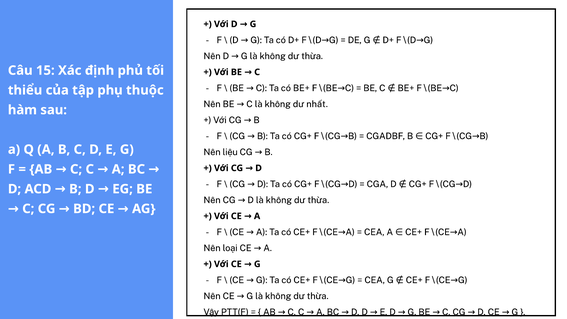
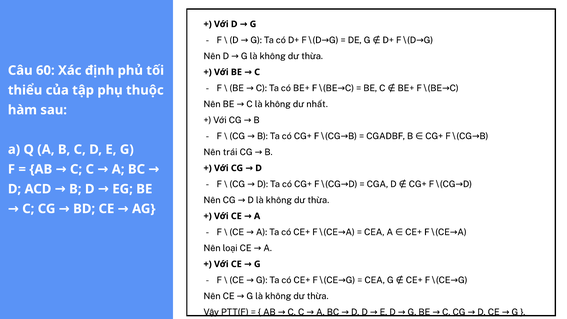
15: 15 -> 60
liệu: liệu -> trái
